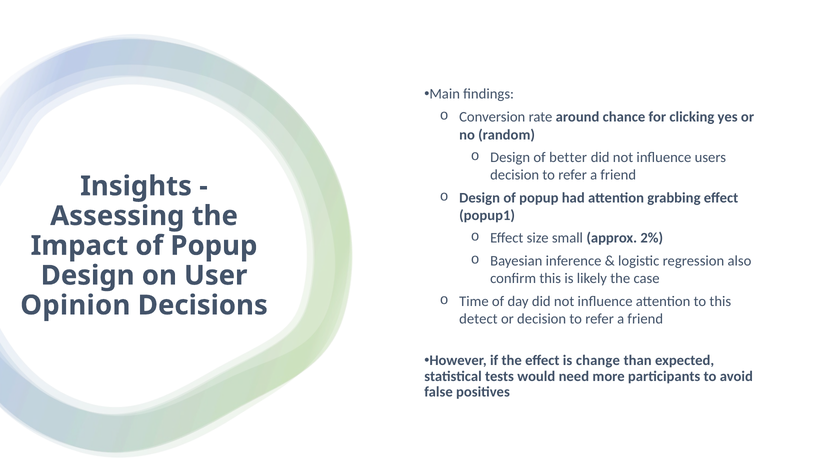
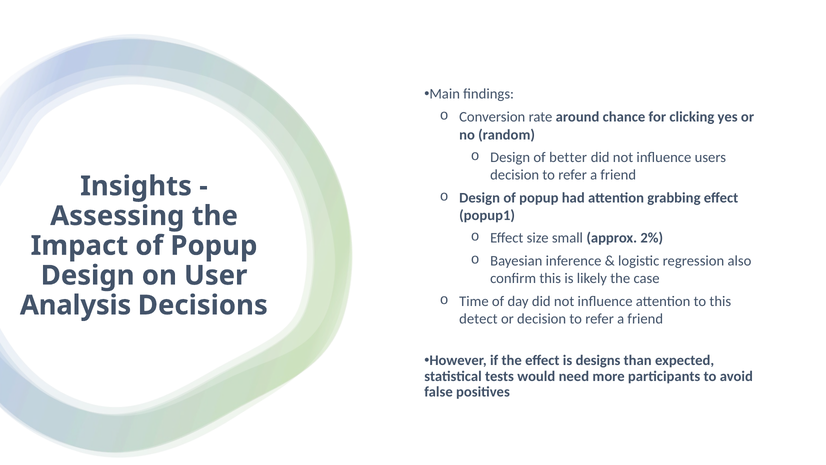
Opinion: Opinion -> Analysis
change: change -> designs
